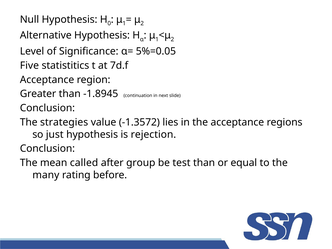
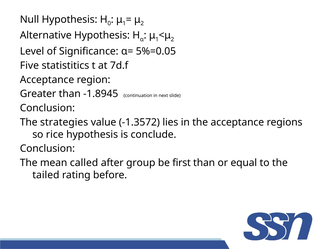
just: just -> rice
rejection: rejection -> conclude
test: test -> first
many: many -> tailed
